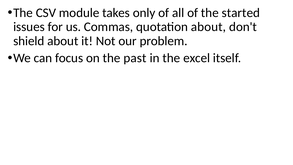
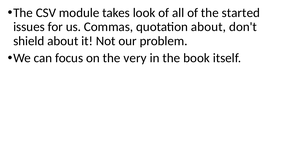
only: only -> look
past: past -> very
excel: excel -> book
